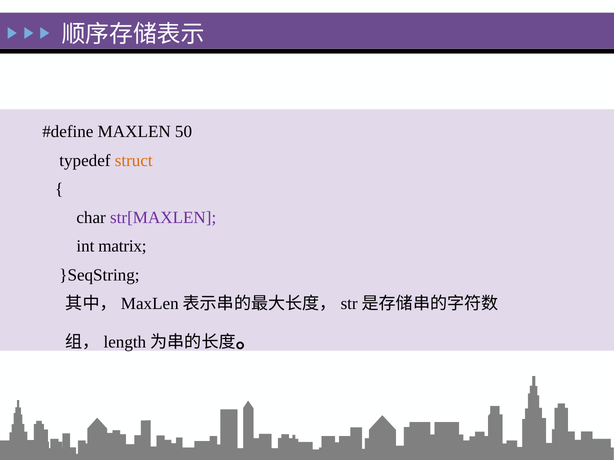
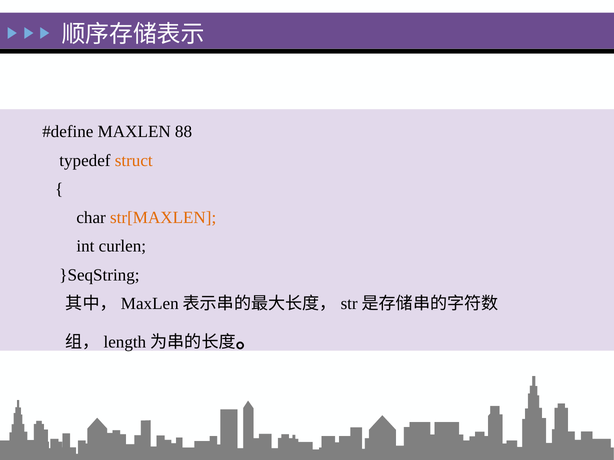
50: 50 -> 88
str[MAXLEN colour: purple -> orange
matrix: matrix -> curlen
